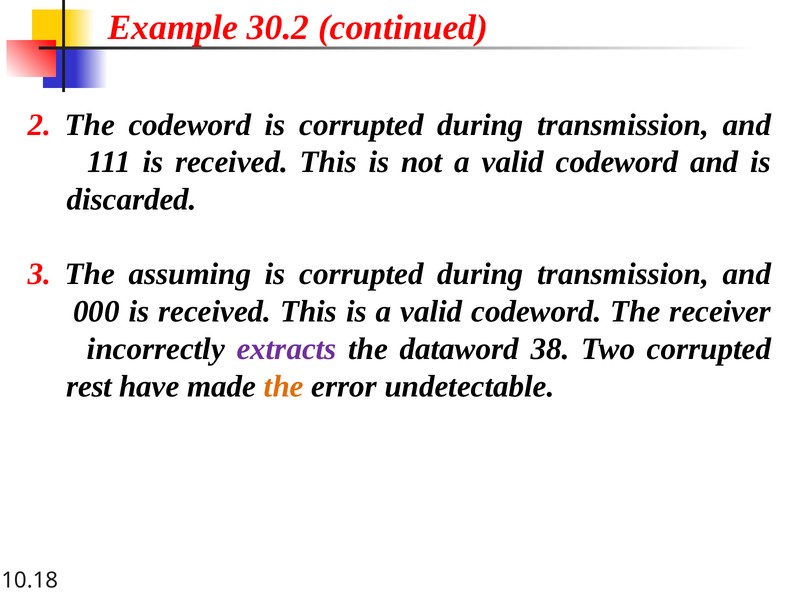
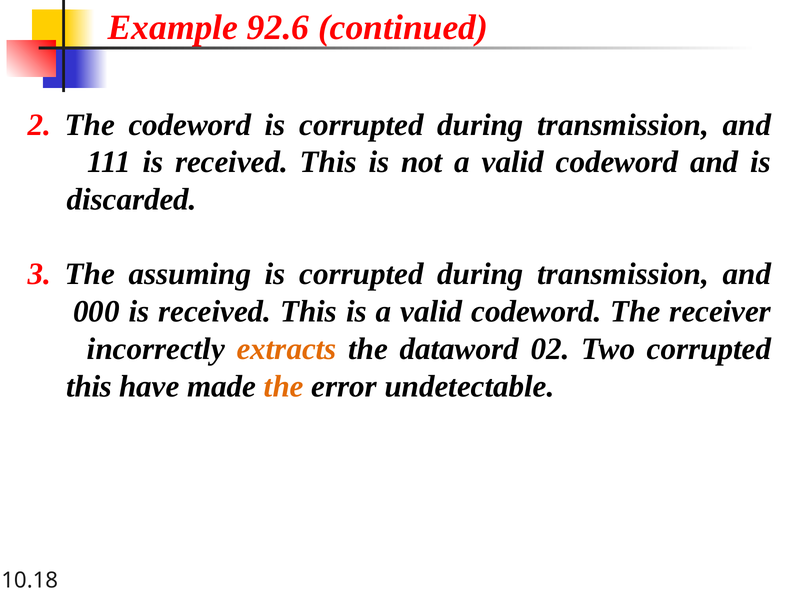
30.2: 30.2 -> 92.6
extracts colour: purple -> orange
38: 38 -> 02
rest at (89, 386): rest -> this
